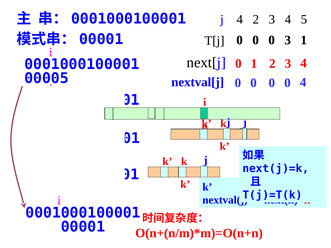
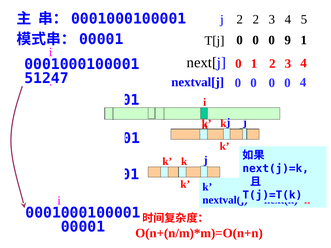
j 4: 4 -> 2
0 3: 3 -> 9
00005: 00005 -> 51247
